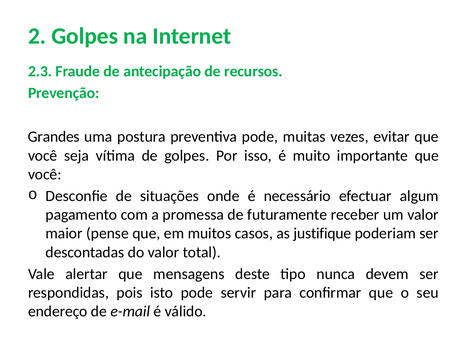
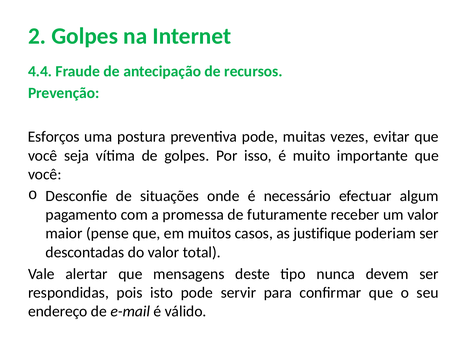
2.3: 2.3 -> 4.4
Grandes: Grandes -> Esforços
